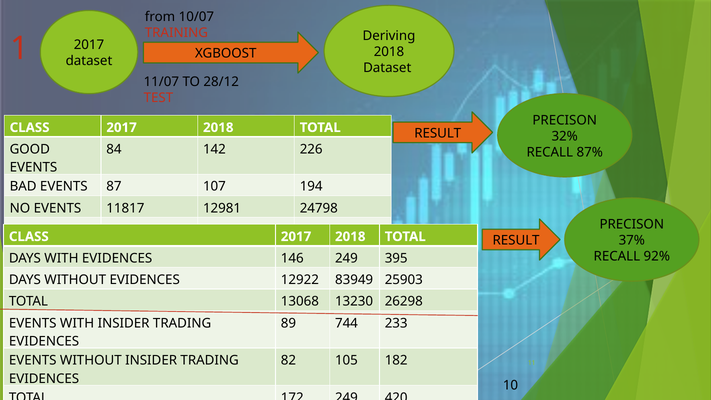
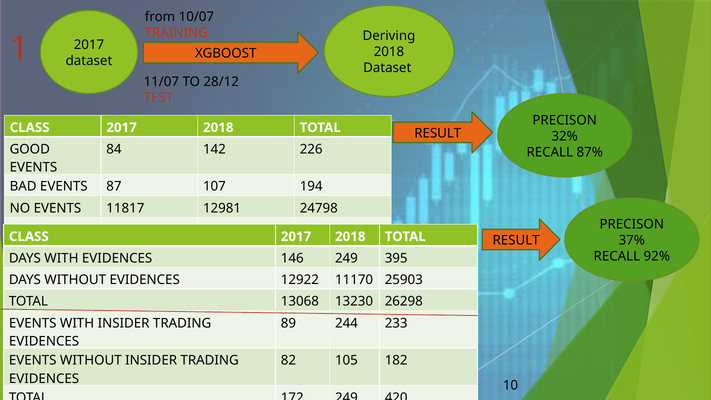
83949: 83949 -> 11170
744: 744 -> 244
